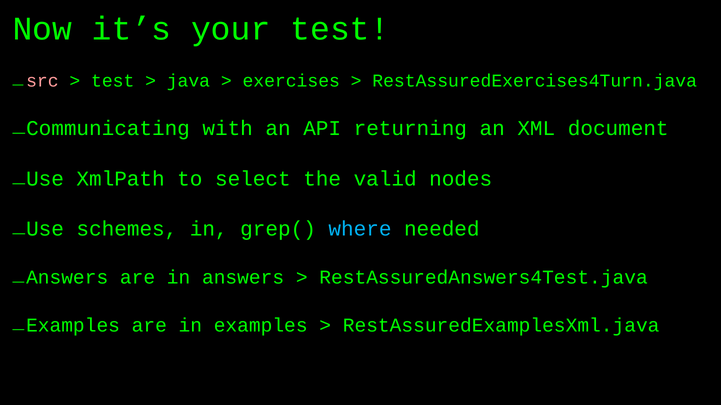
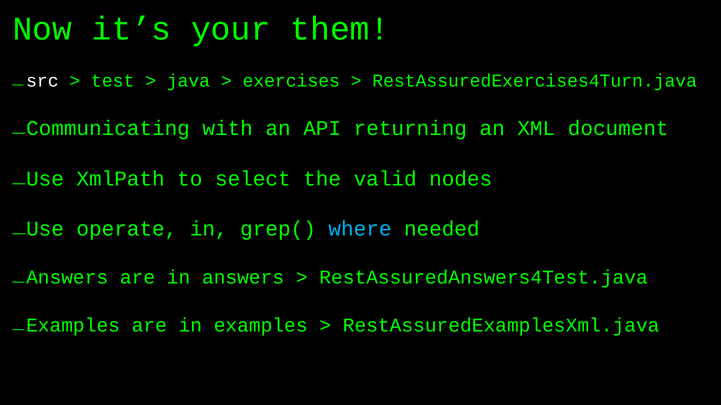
your test: test -> them
src colour: pink -> white
schemes: schemes -> operate
